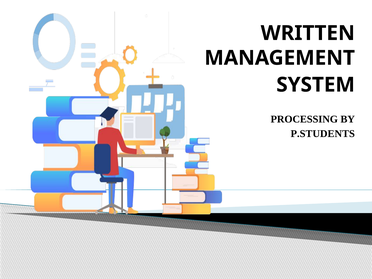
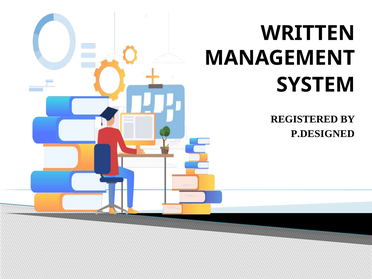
PROCESSING: PROCESSING -> REGISTERED
P.STUDENTS: P.STUDENTS -> P.DESIGNED
